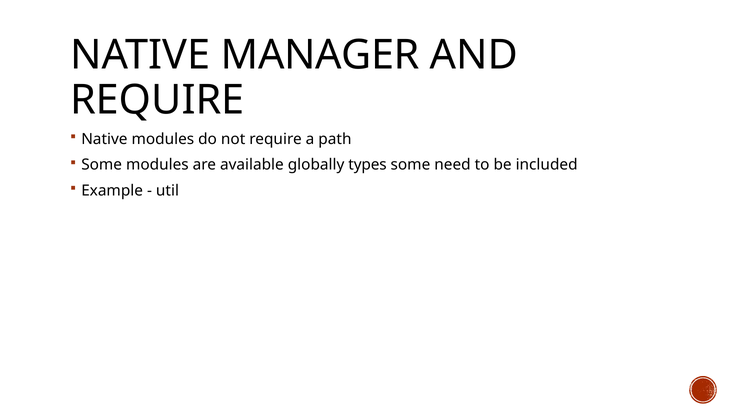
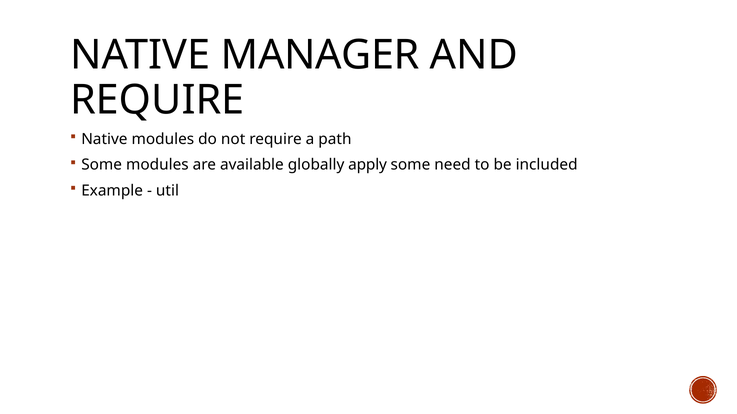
types: types -> apply
